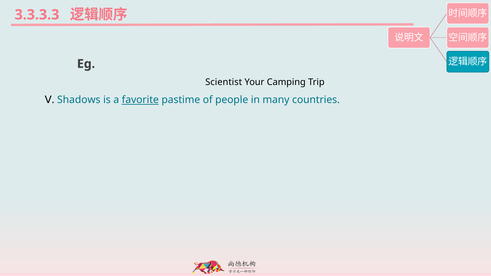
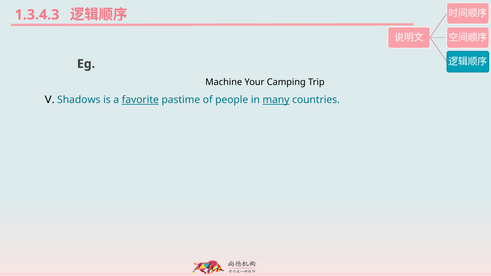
3.3.3.3: 3.3.3.3 -> 1.3.4.3
Scientist: Scientist -> Machine
many underline: none -> present
